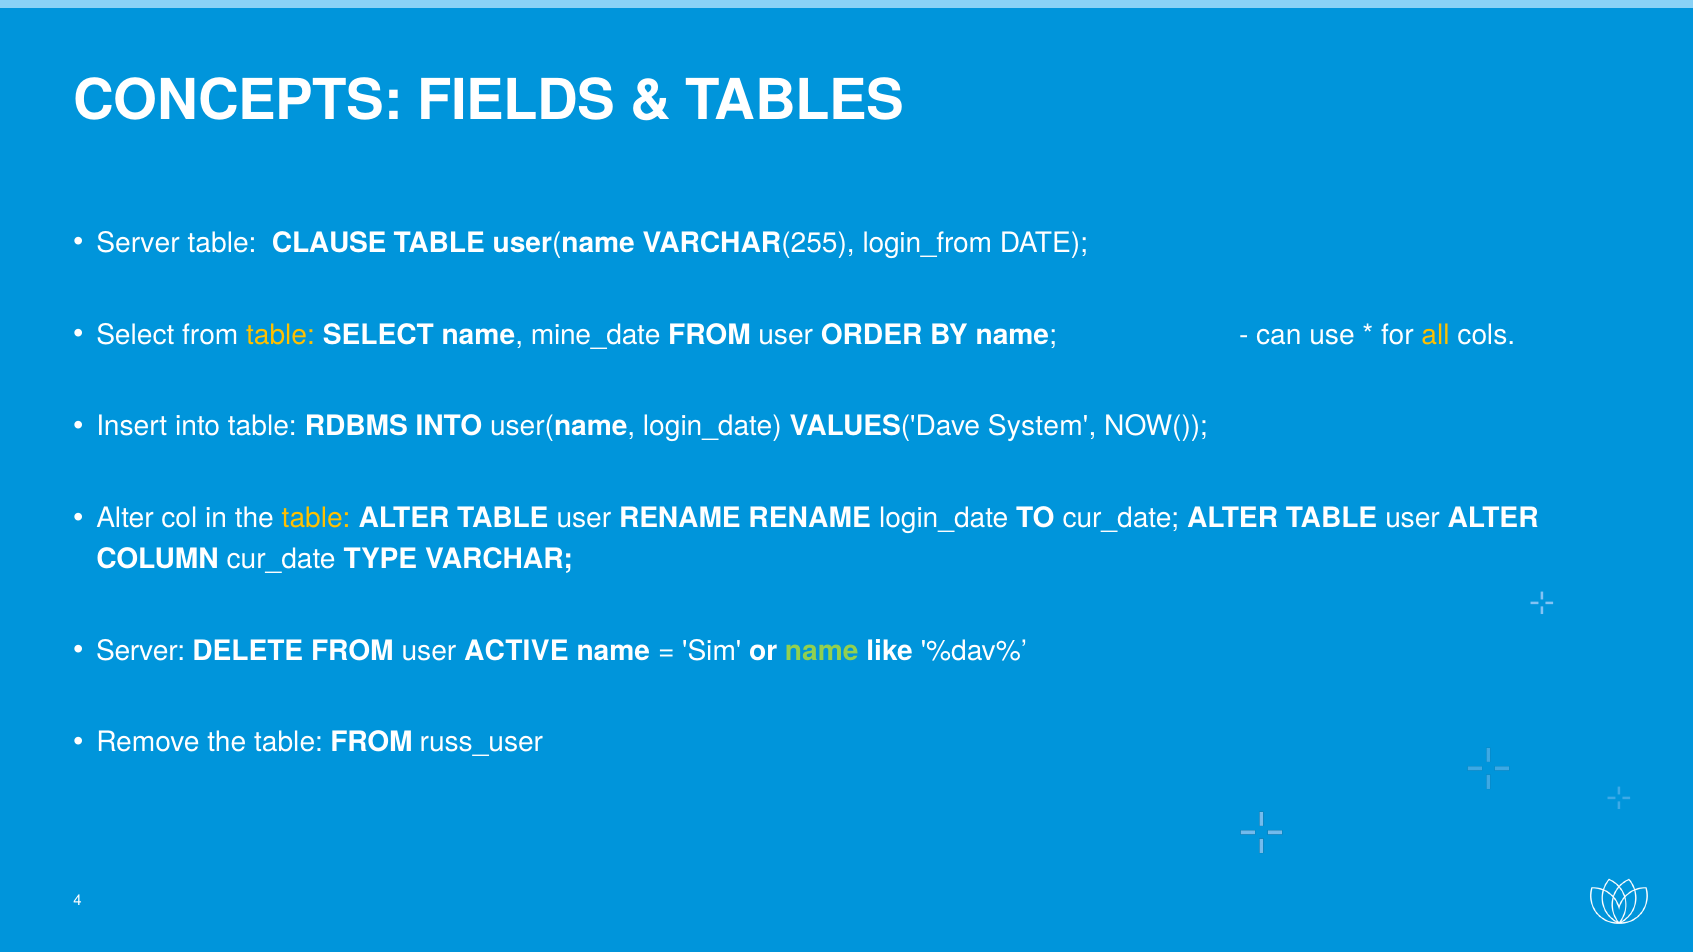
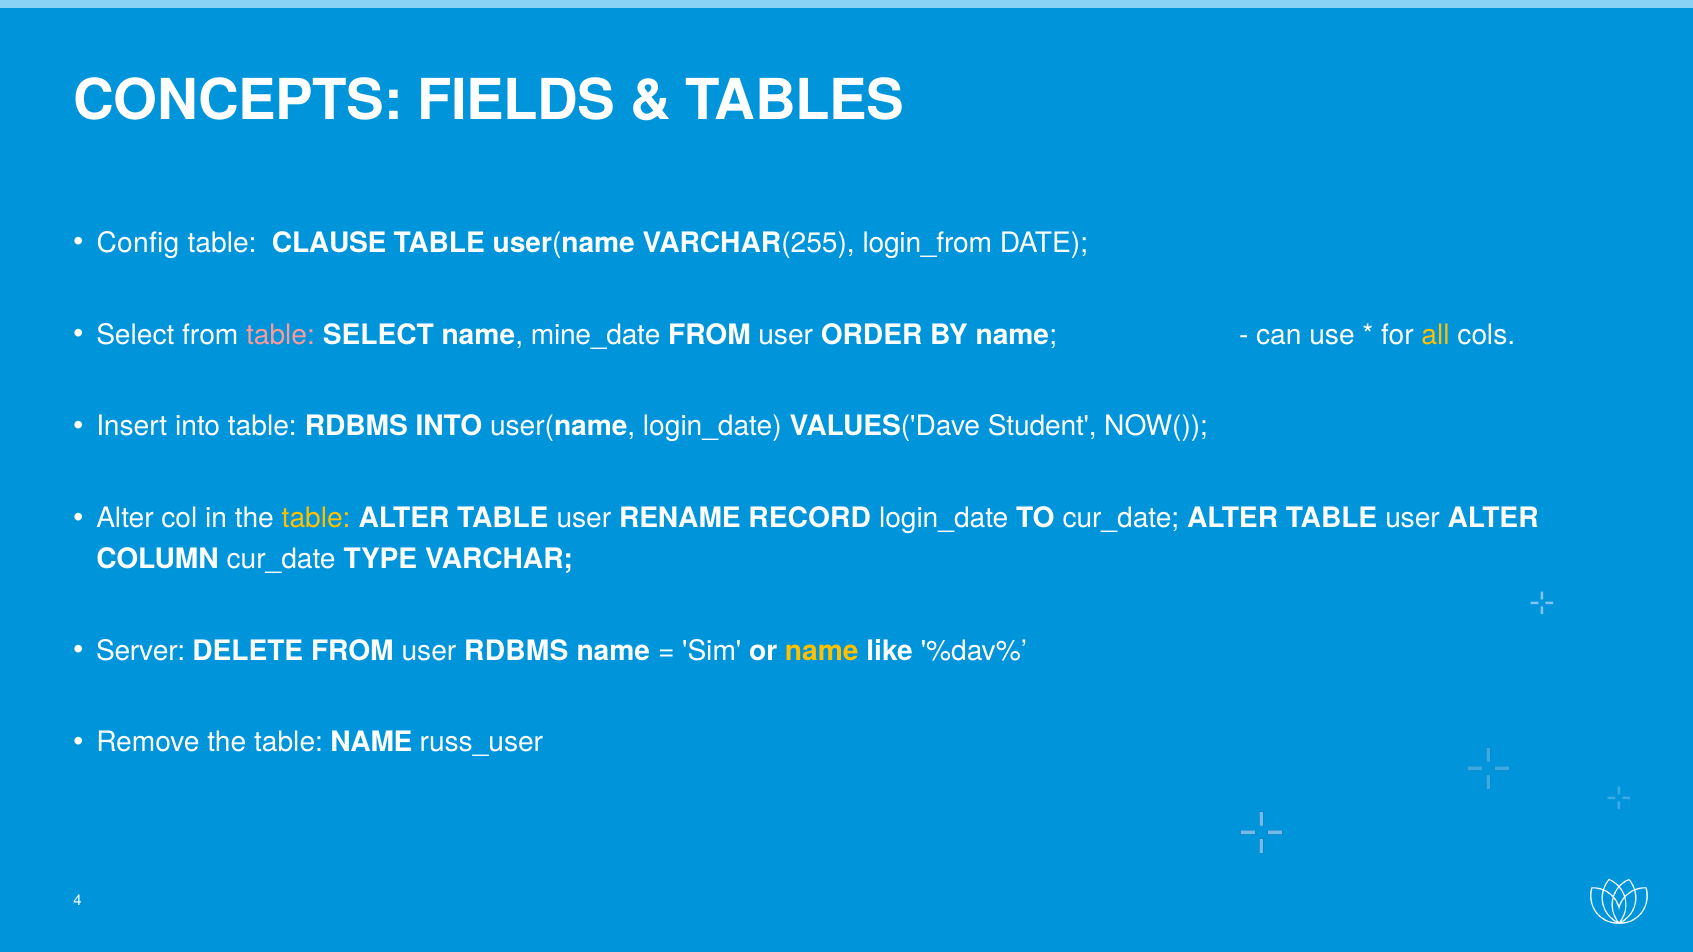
Server at (138, 243): Server -> Config
table at (280, 335) colour: yellow -> pink
System: System -> Student
RENAME RENAME: RENAME -> RECORD
user ACTIVE: ACTIVE -> RDBMS
name at (822, 651) colour: light green -> yellow
table FROM: FROM -> NAME
